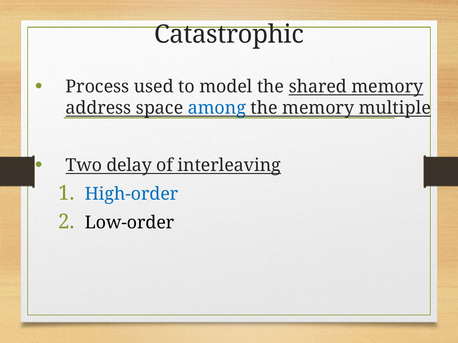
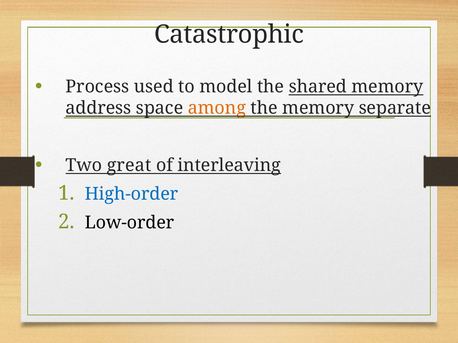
among colour: blue -> orange
multiple: multiple -> separate
delay: delay -> great
